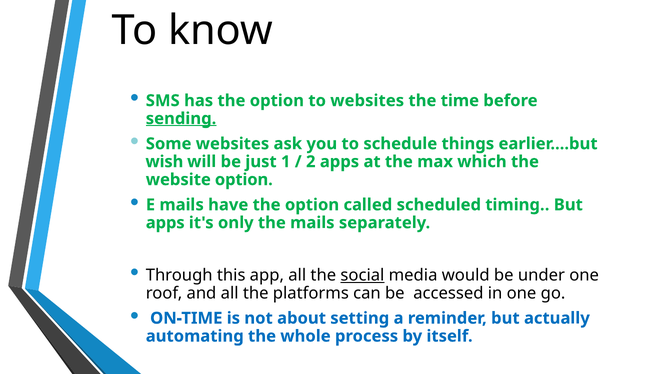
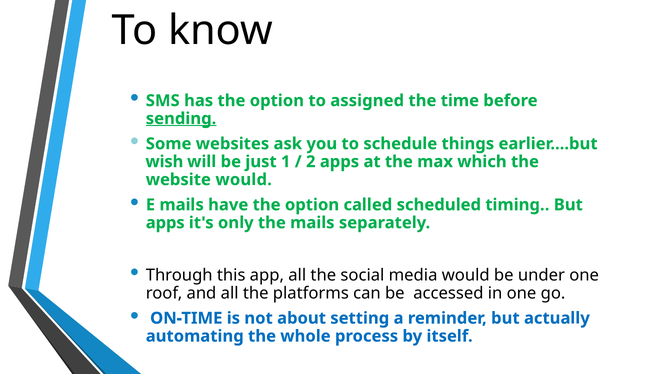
to websites: websites -> assigned
website option: option -> would
social underline: present -> none
